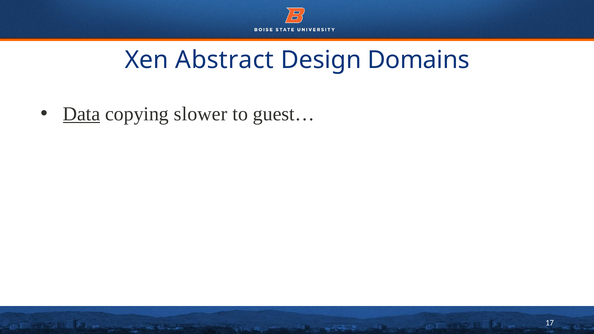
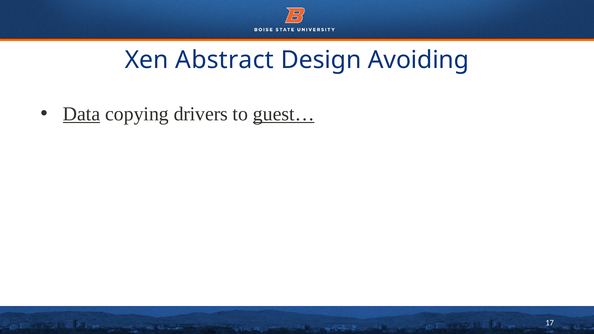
Domains: Domains -> Avoiding
slower: slower -> drivers
guest… underline: none -> present
